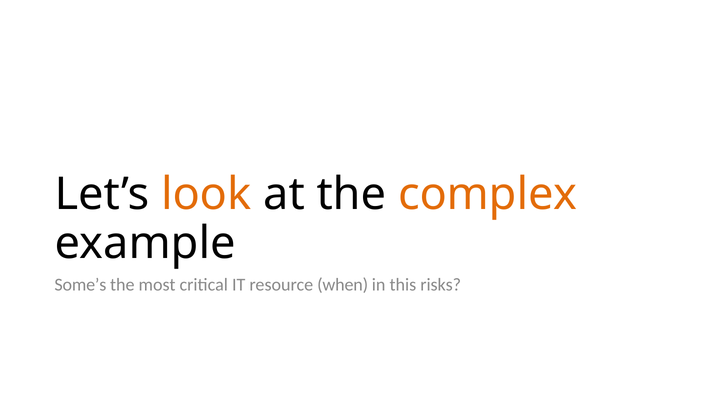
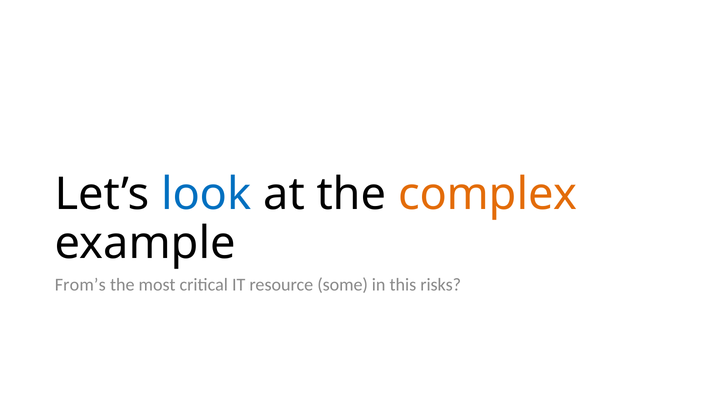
look colour: orange -> blue
Some’s: Some’s -> From’s
when: when -> some
